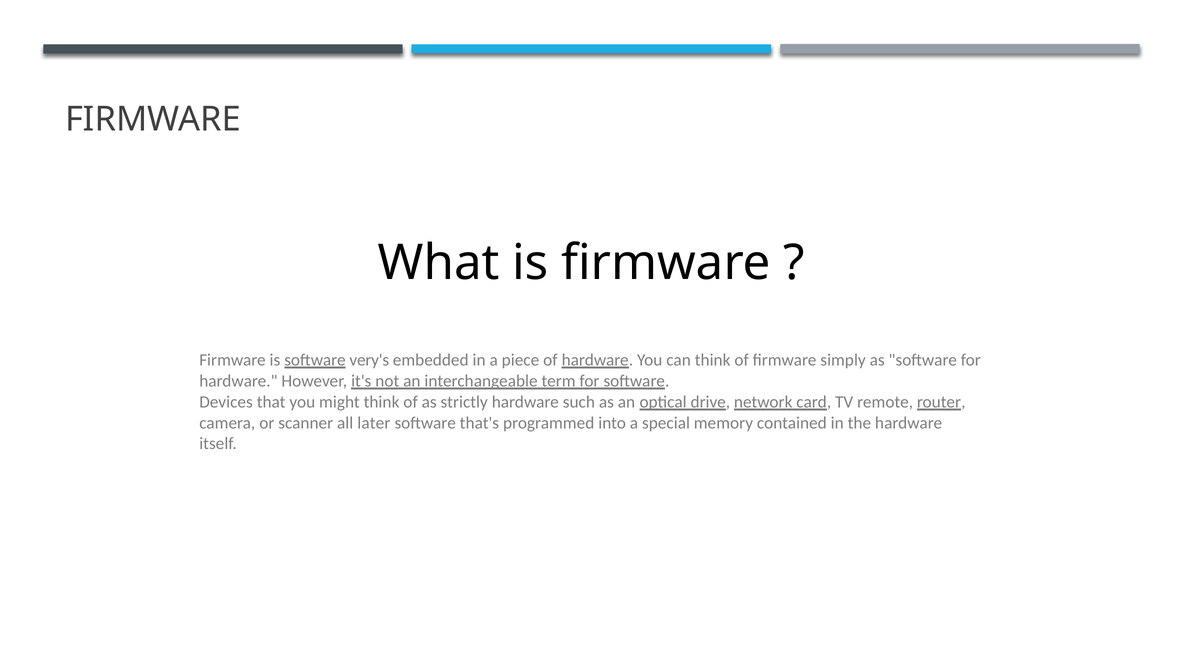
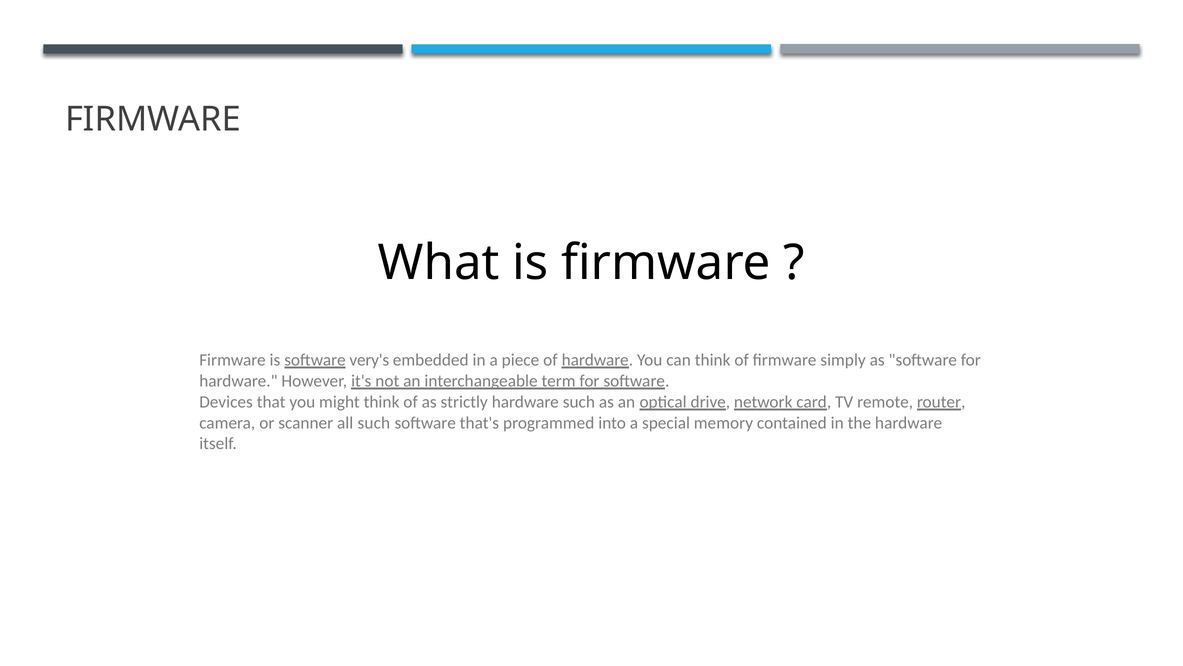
all later: later -> such
